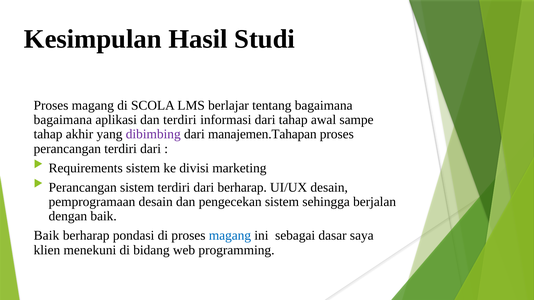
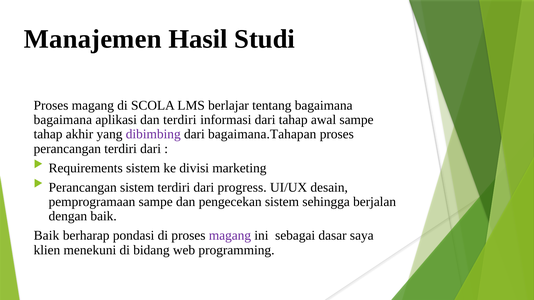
Kesimpulan: Kesimpulan -> Manajemen
manajemen.Tahapan: manajemen.Tahapan -> bagaimana.Tahapan
dari berharap: berharap -> progress
pemprogramaan desain: desain -> sampe
magang at (230, 236) colour: blue -> purple
